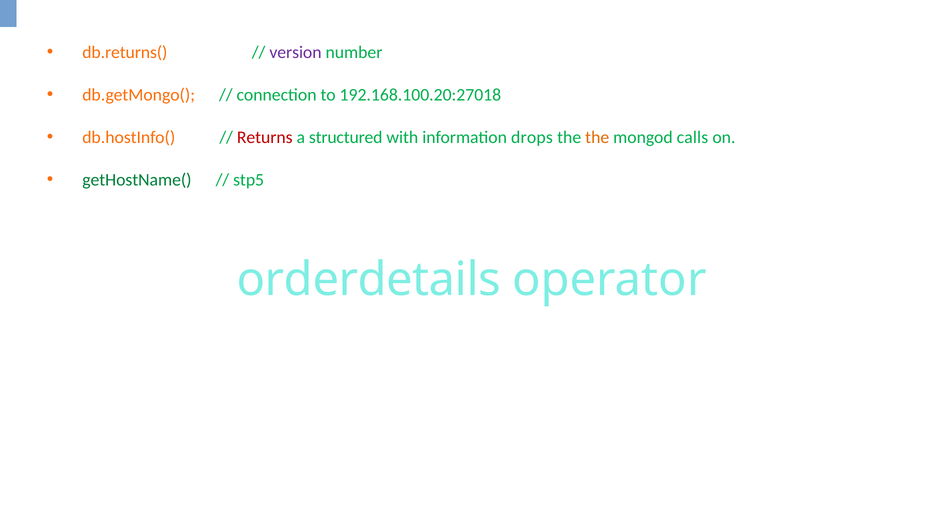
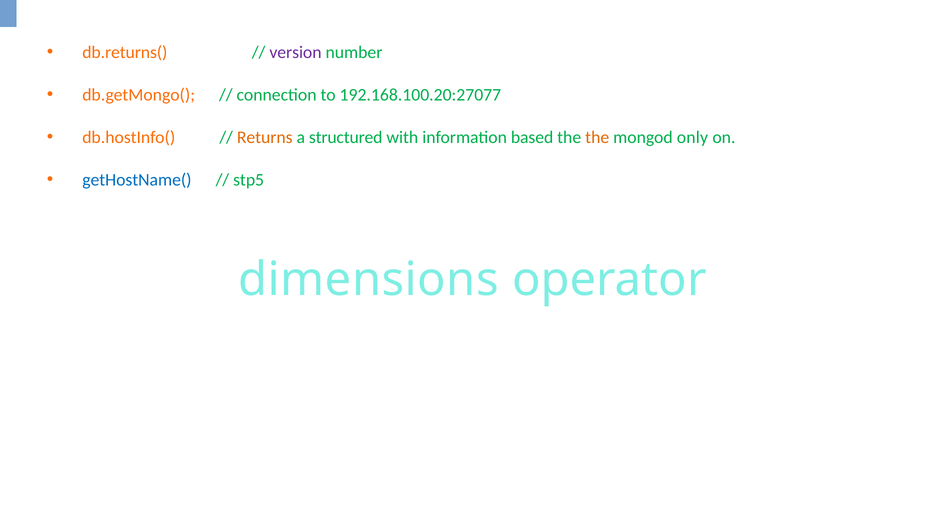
192.168.100.20:27018: 192.168.100.20:27018 -> 192.168.100.20:27077
Returns colour: red -> orange
drops: drops -> based
calls: calls -> only
getHostName( colour: green -> blue
orderdetails: orderdetails -> dimensions
